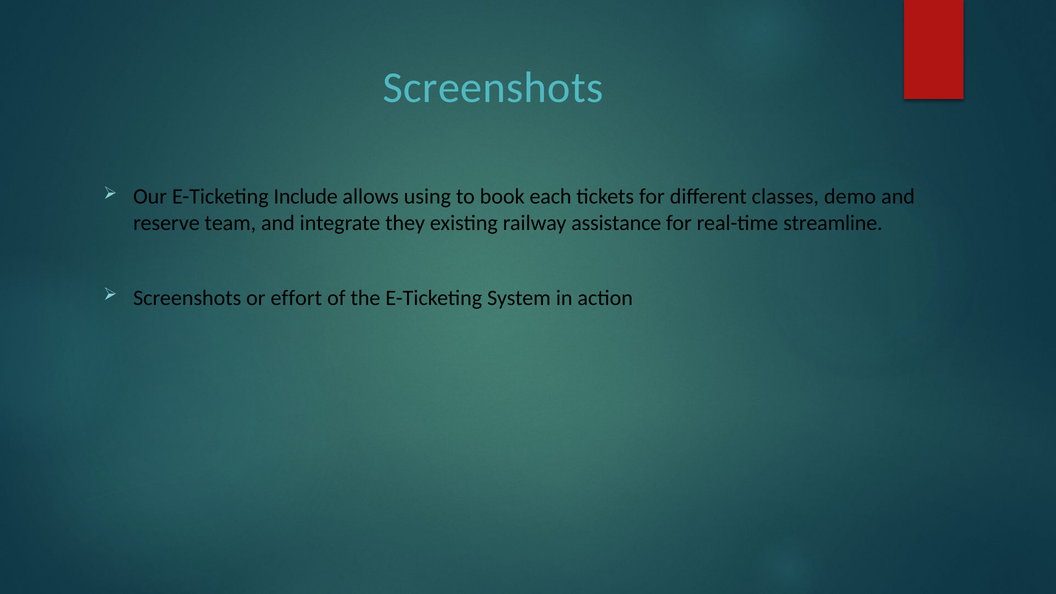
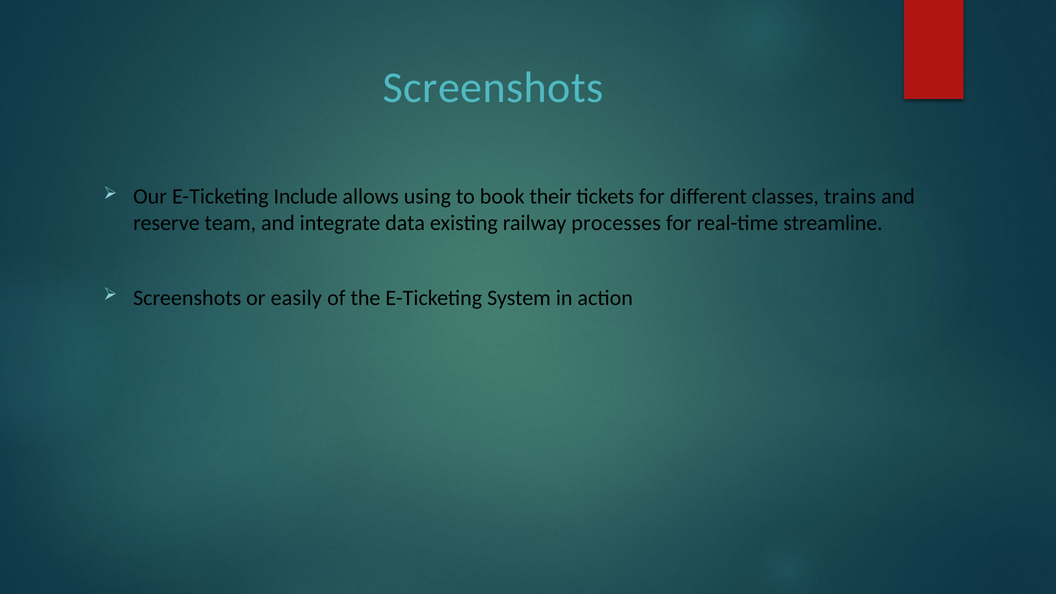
each: each -> their
demo: demo -> trains
they: they -> data
assistance: assistance -> processes
effort: effort -> easily
